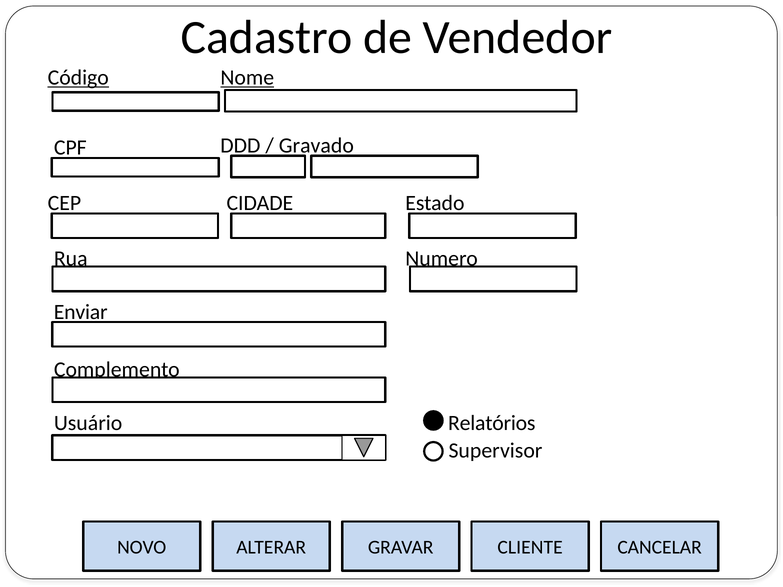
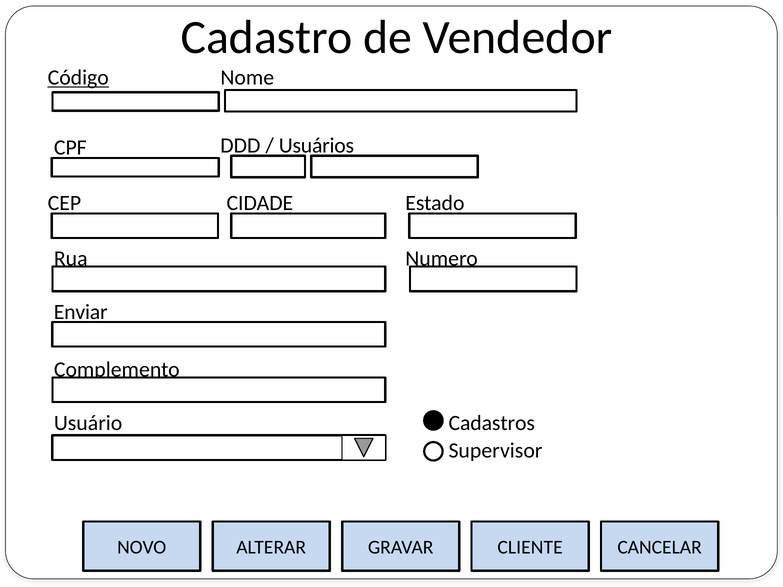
Nome underline: present -> none
Gravado: Gravado -> Usuários
Relatórios: Relatórios -> Cadastros
